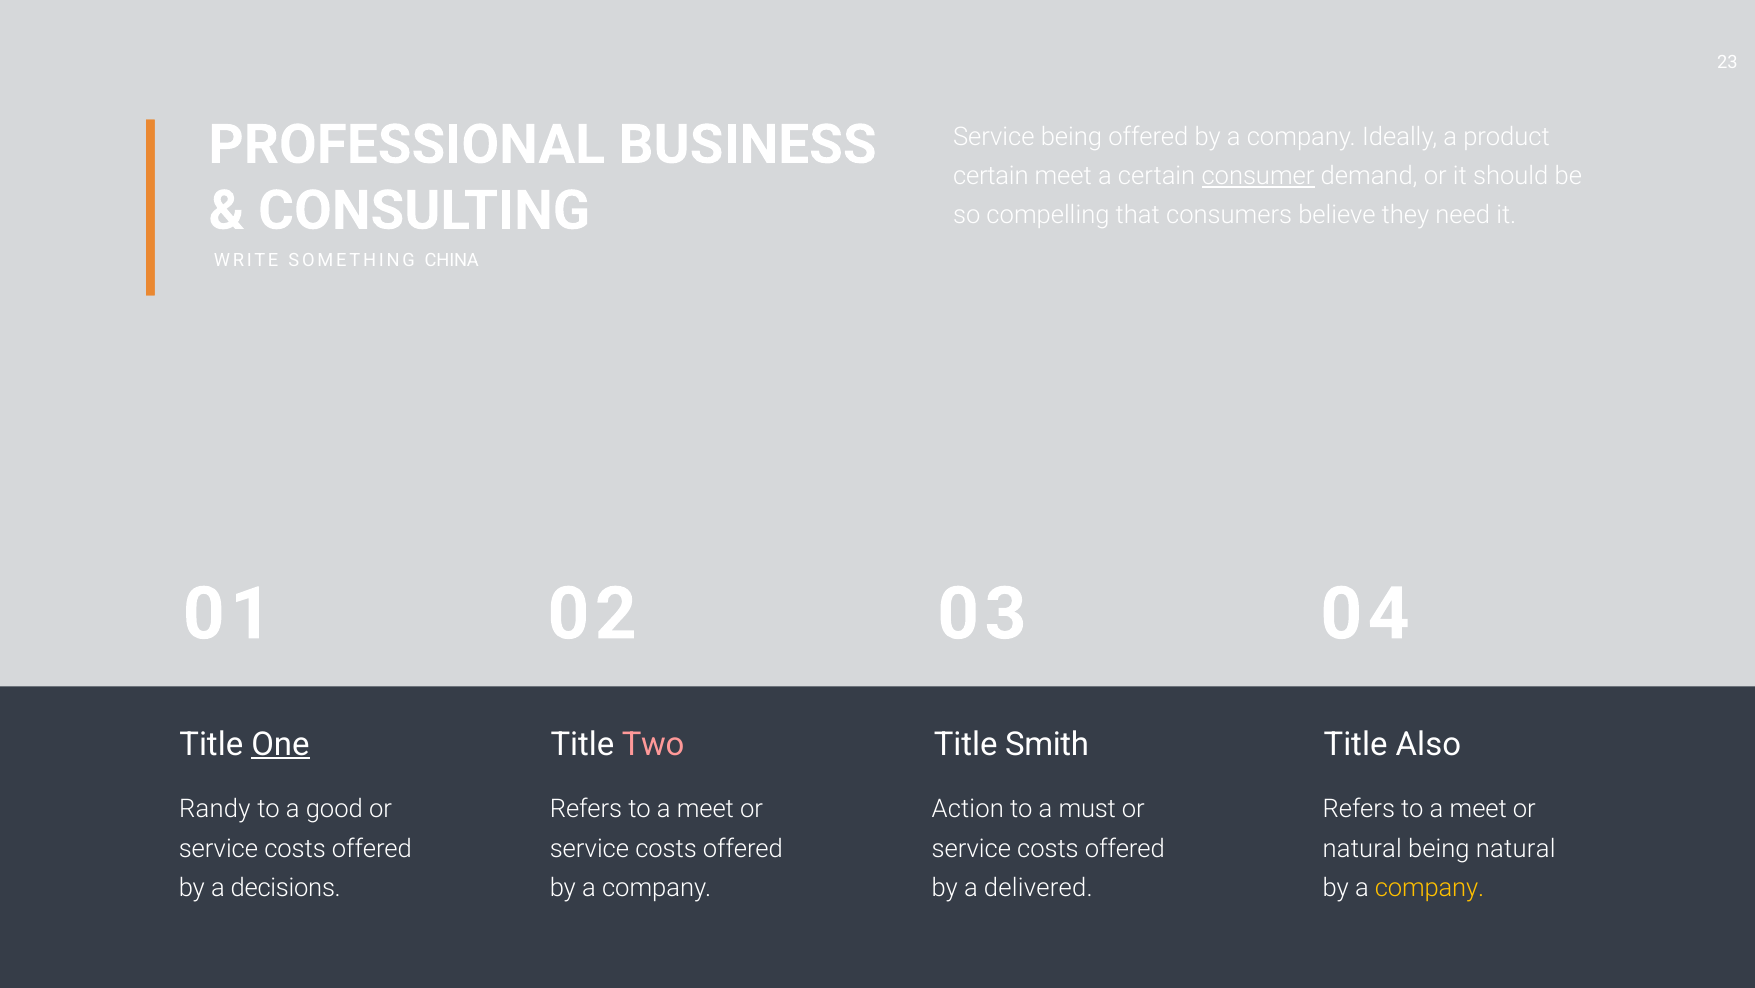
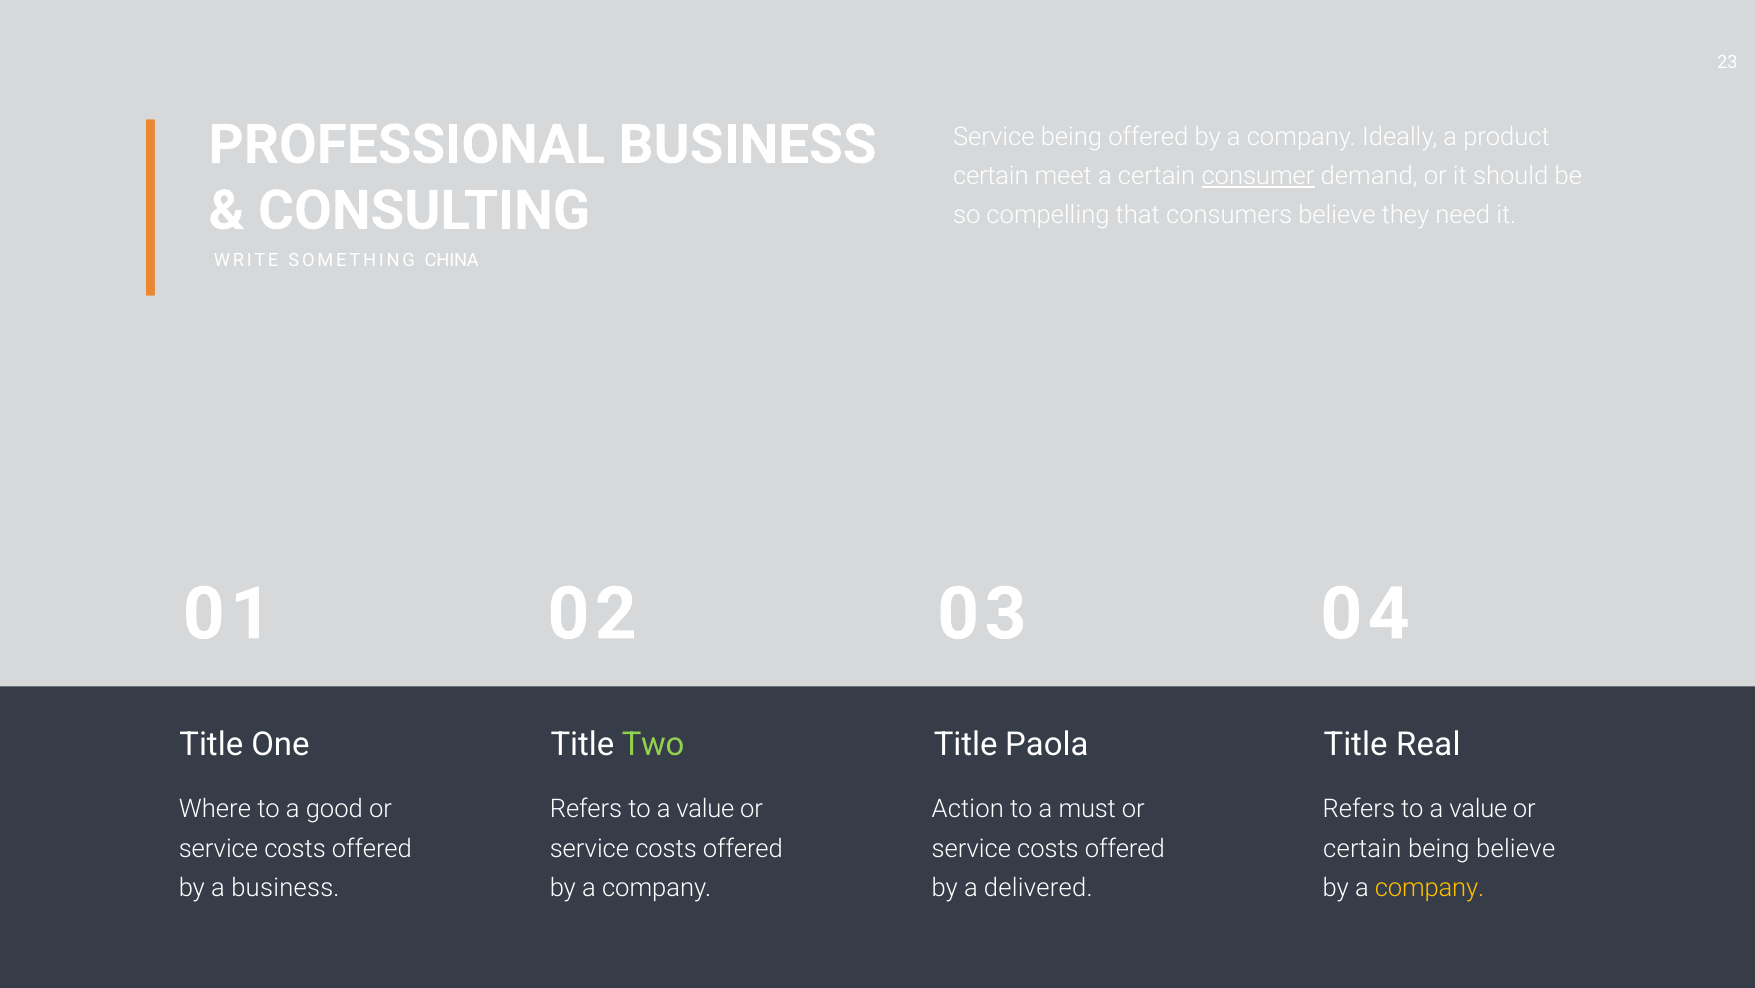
One underline: present -> none
Two colour: pink -> light green
Smith: Smith -> Paola
Also: Also -> Real
Randy: Randy -> Where
meet at (705, 809): meet -> value
meet at (1478, 809): meet -> value
natural at (1362, 848): natural -> certain
being natural: natural -> believe
a decisions: decisions -> business
